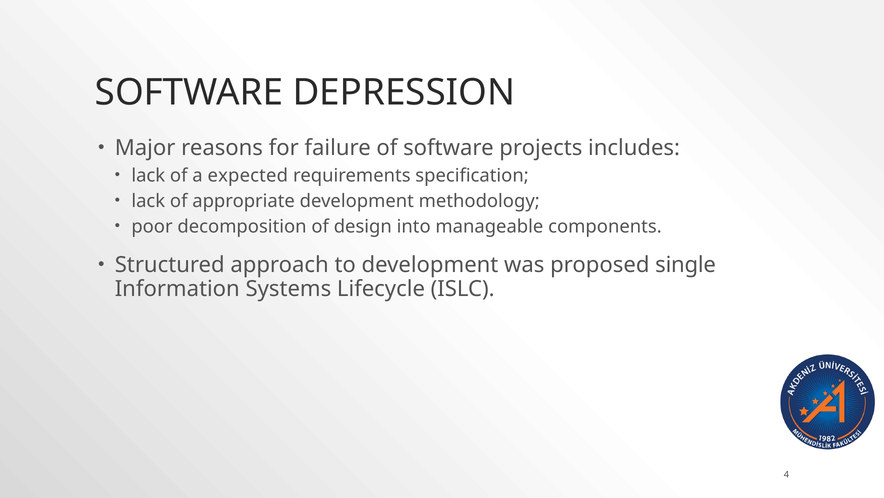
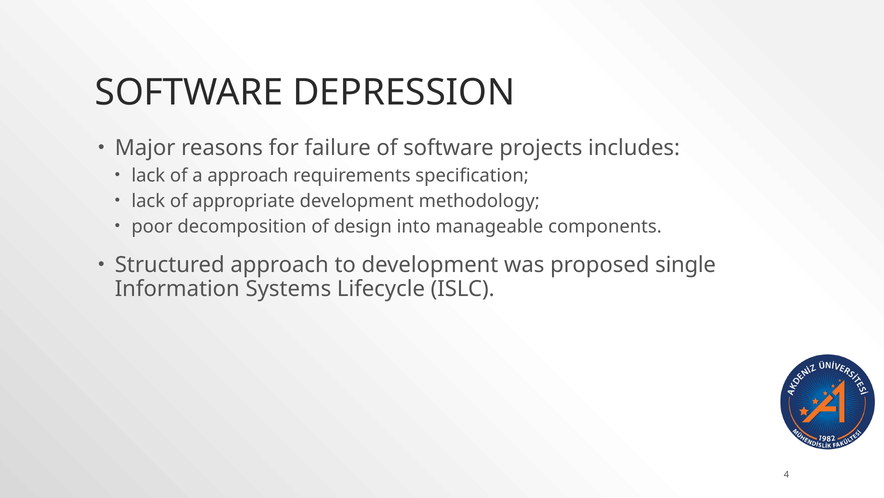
a expected: expected -> approach
